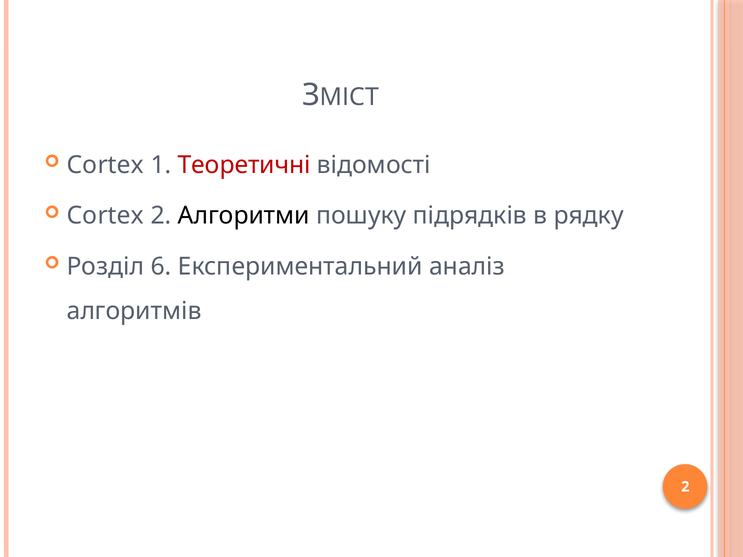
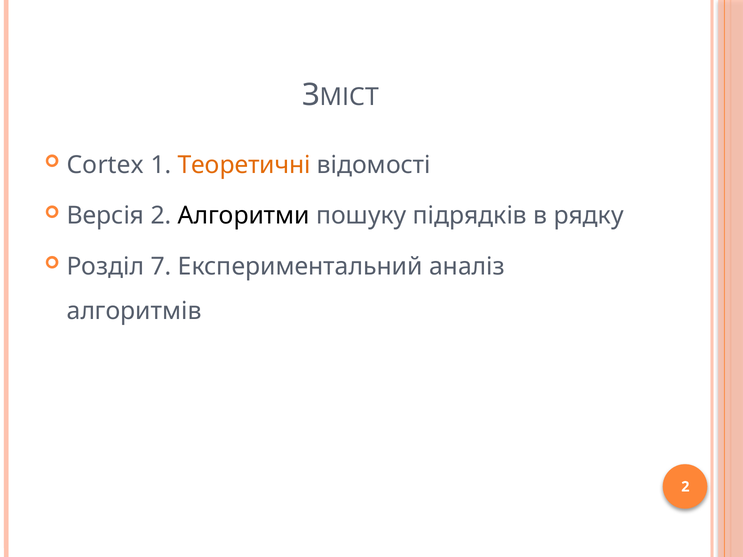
Теоретичні colour: red -> orange
Cortex at (105, 216): Cortex -> Версія
6: 6 -> 7
